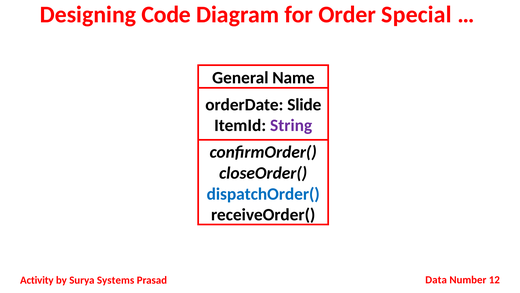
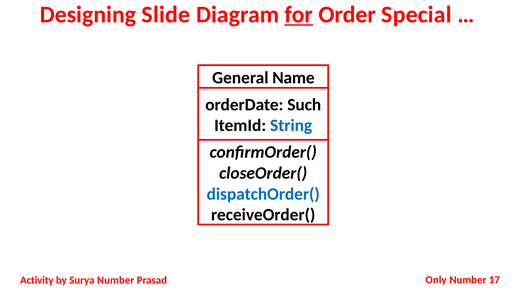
Code: Code -> Slide
for underline: none -> present
Slide: Slide -> Such
String colour: purple -> blue
Surya Systems: Systems -> Number
Data: Data -> Only
12: 12 -> 17
